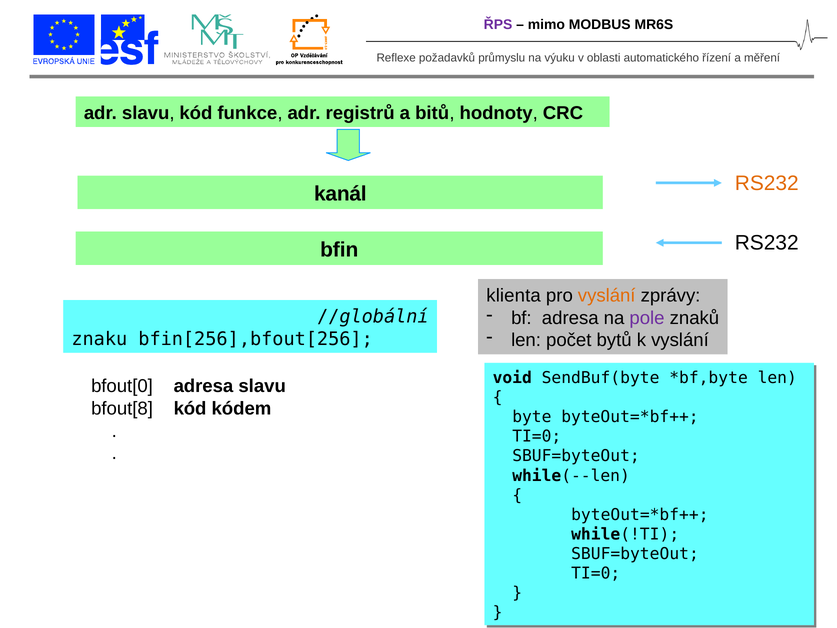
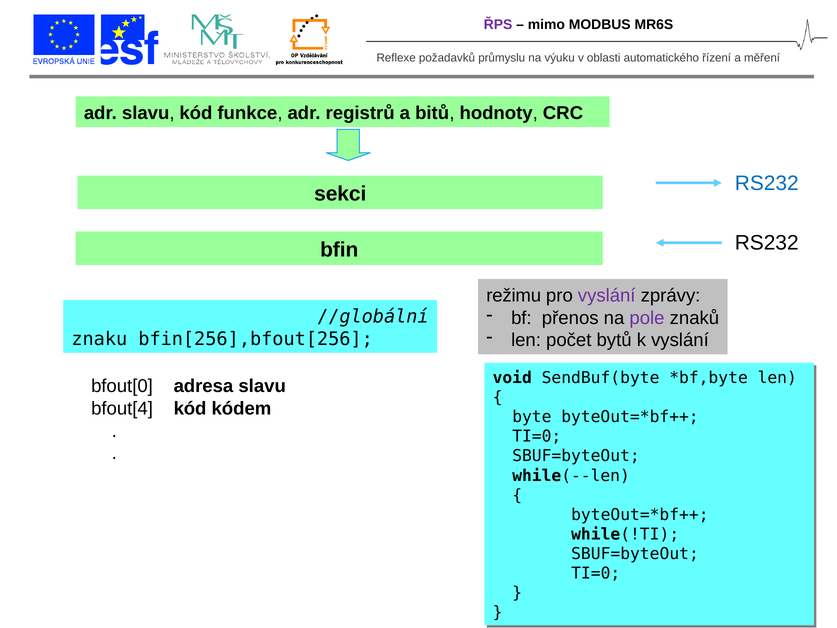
RS232 at (767, 183) colour: orange -> blue
kanál: kanál -> sekci
klienta: klienta -> režimu
vyslání at (607, 296) colour: orange -> purple
bf adresa: adresa -> přenos
bfout[8: bfout[8 -> bfout[4
